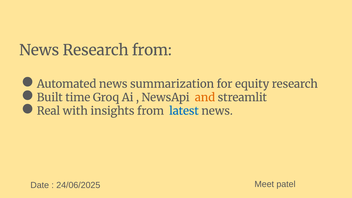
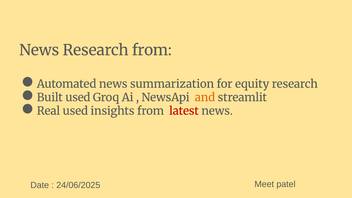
Built time: time -> used
Real with: with -> used
latest colour: blue -> red
